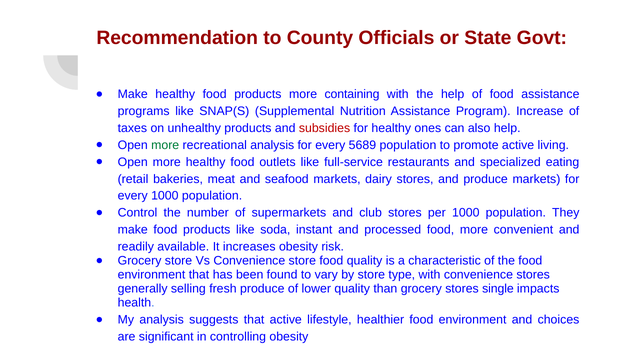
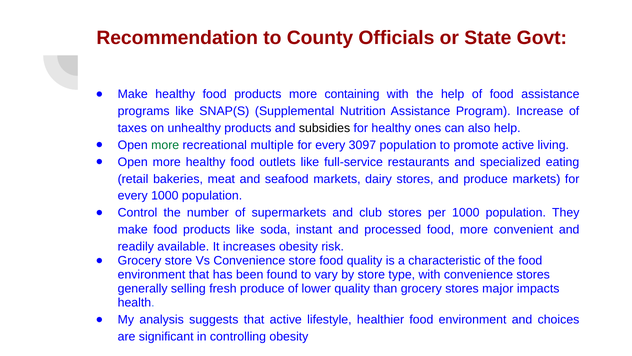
subsidies colour: red -> black
recreational analysis: analysis -> multiple
5689: 5689 -> 3097
single: single -> major
